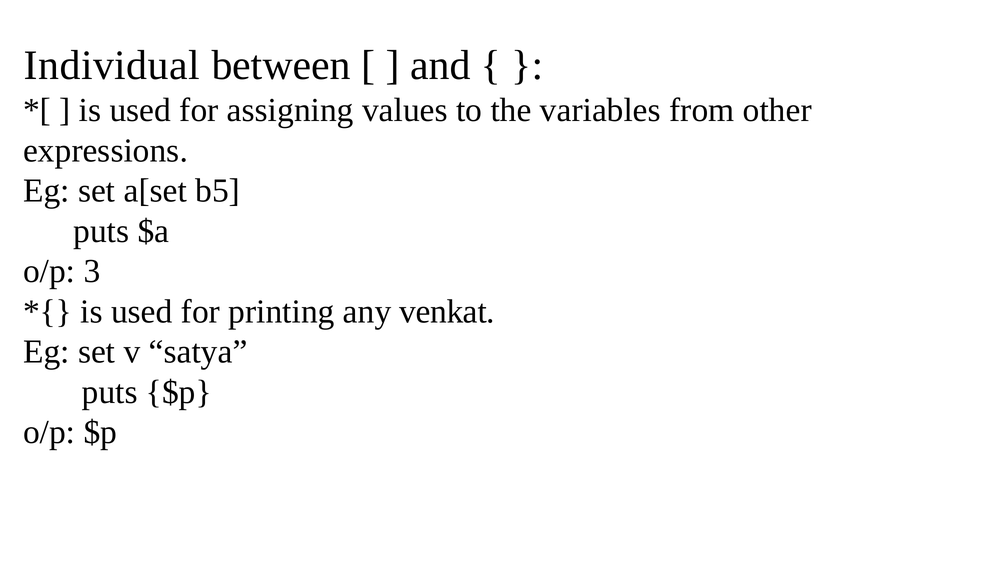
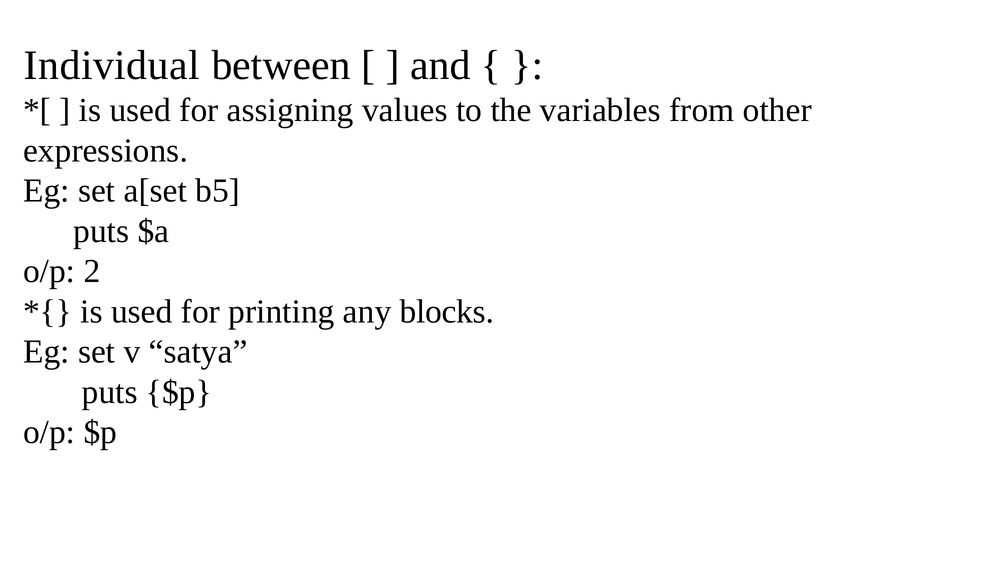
3: 3 -> 2
venkat: venkat -> blocks
